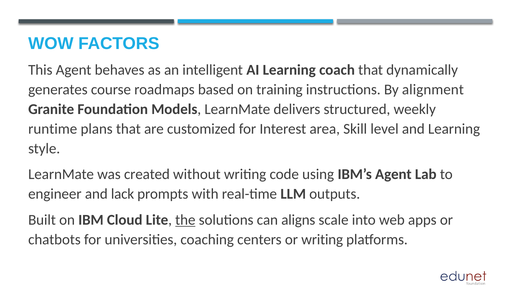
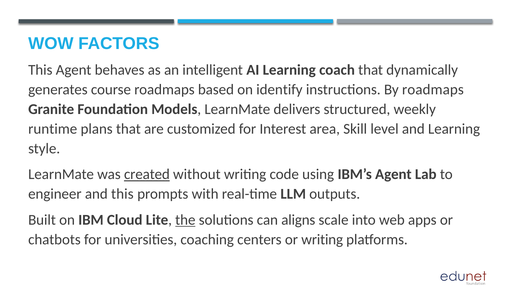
training: training -> identify
By alignment: alignment -> roadmaps
created underline: none -> present
and lack: lack -> this
